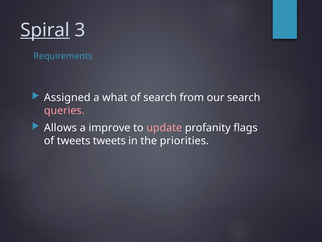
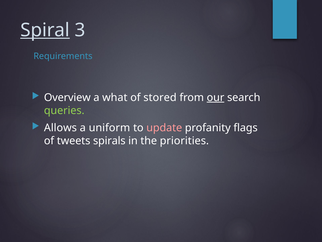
Assigned: Assigned -> Overview
of search: search -> stored
our underline: none -> present
queries colour: pink -> light green
improve: improve -> uniform
tweets tweets: tweets -> spirals
